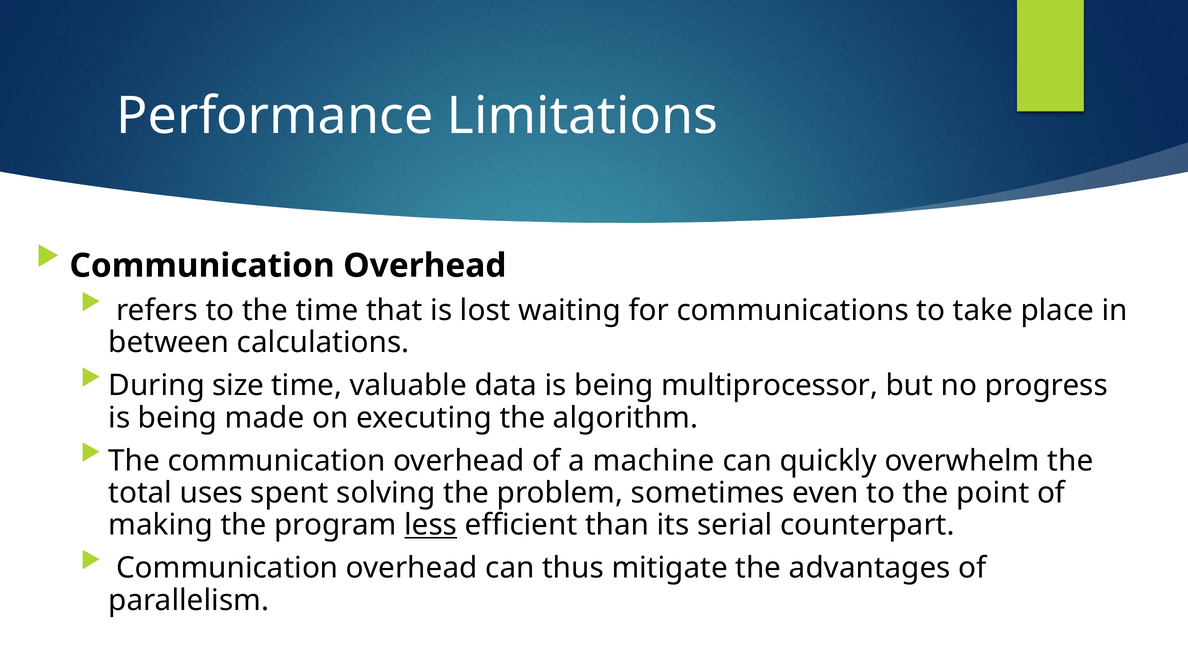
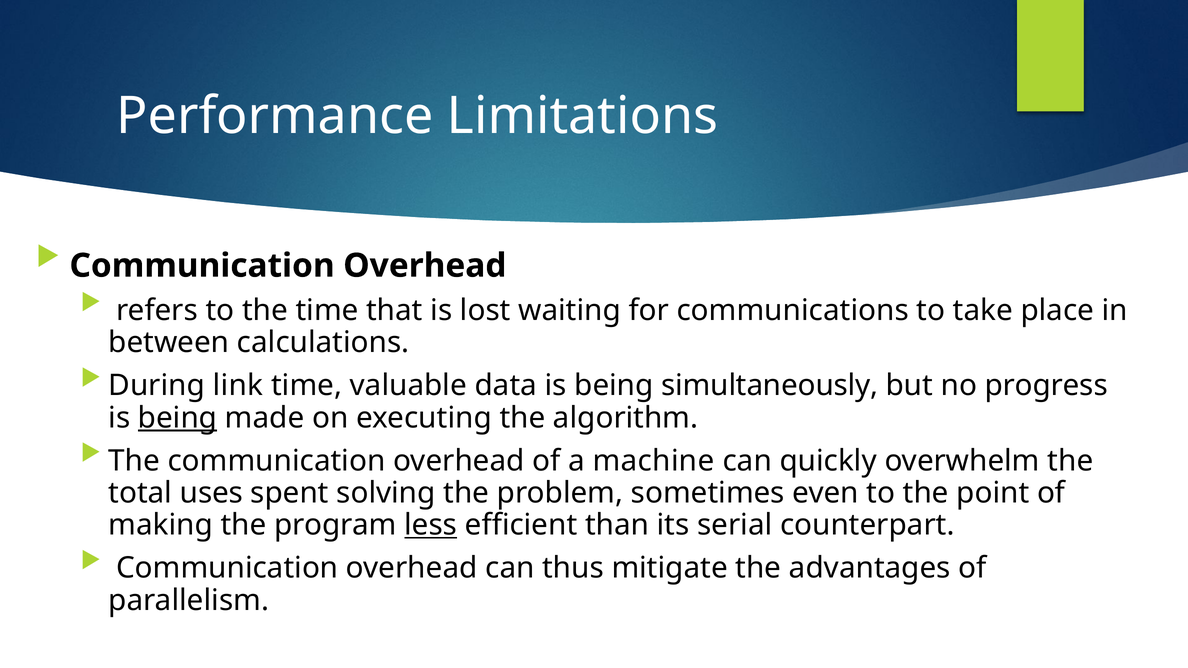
size: size -> link
multiprocessor: multiprocessor -> simultaneously
being at (178, 418) underline: none -> present
